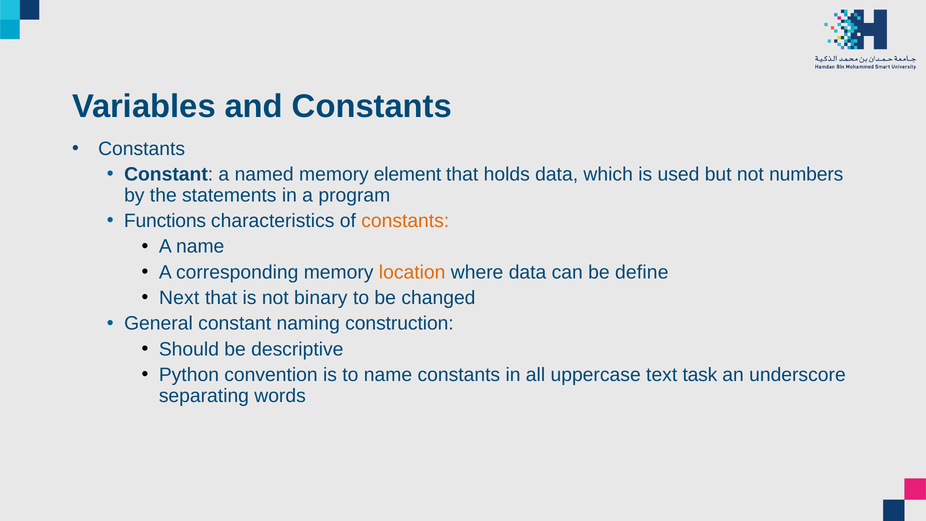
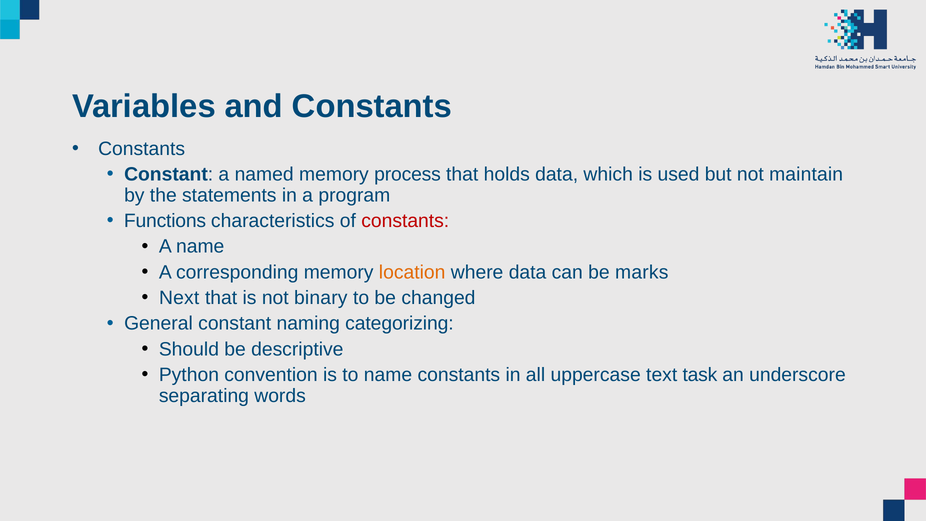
element: element -> process
numbers: numbers -> maintain
constants at (405, 221) colour: orange -> red
define: define -> marks
construction: construction -> categorizing
